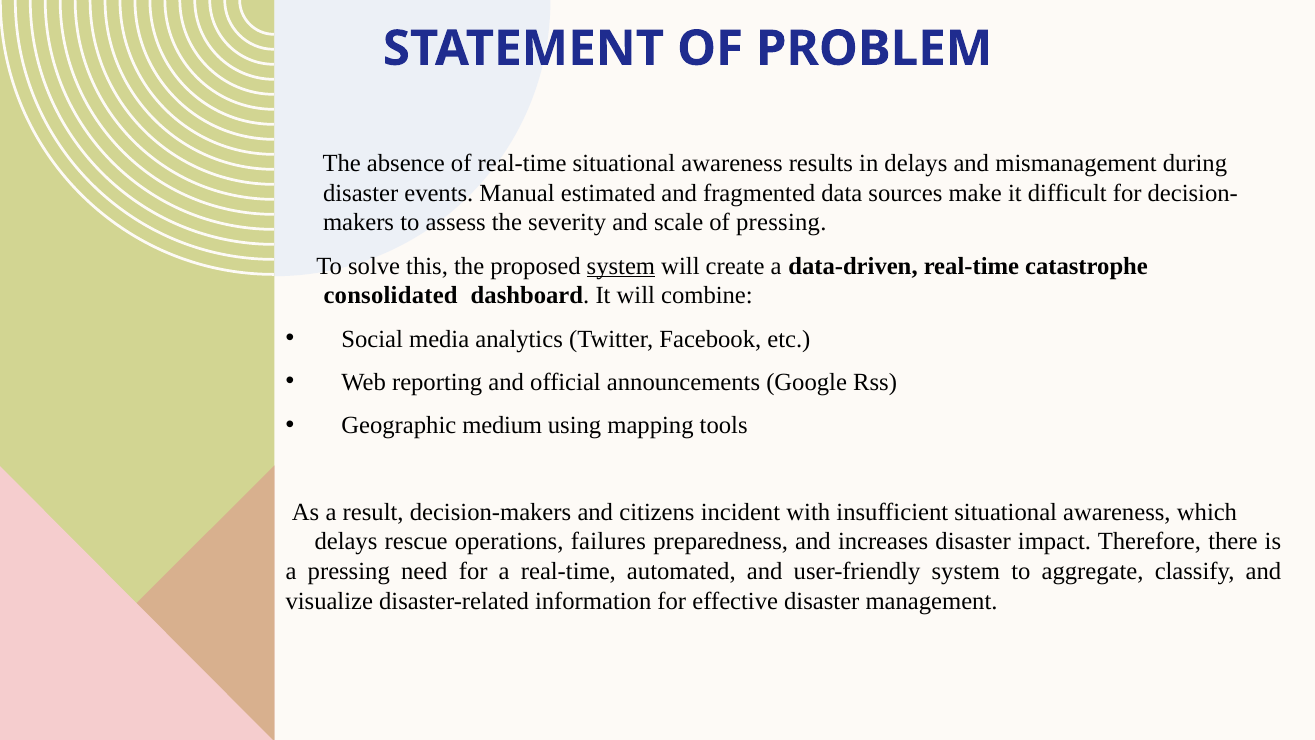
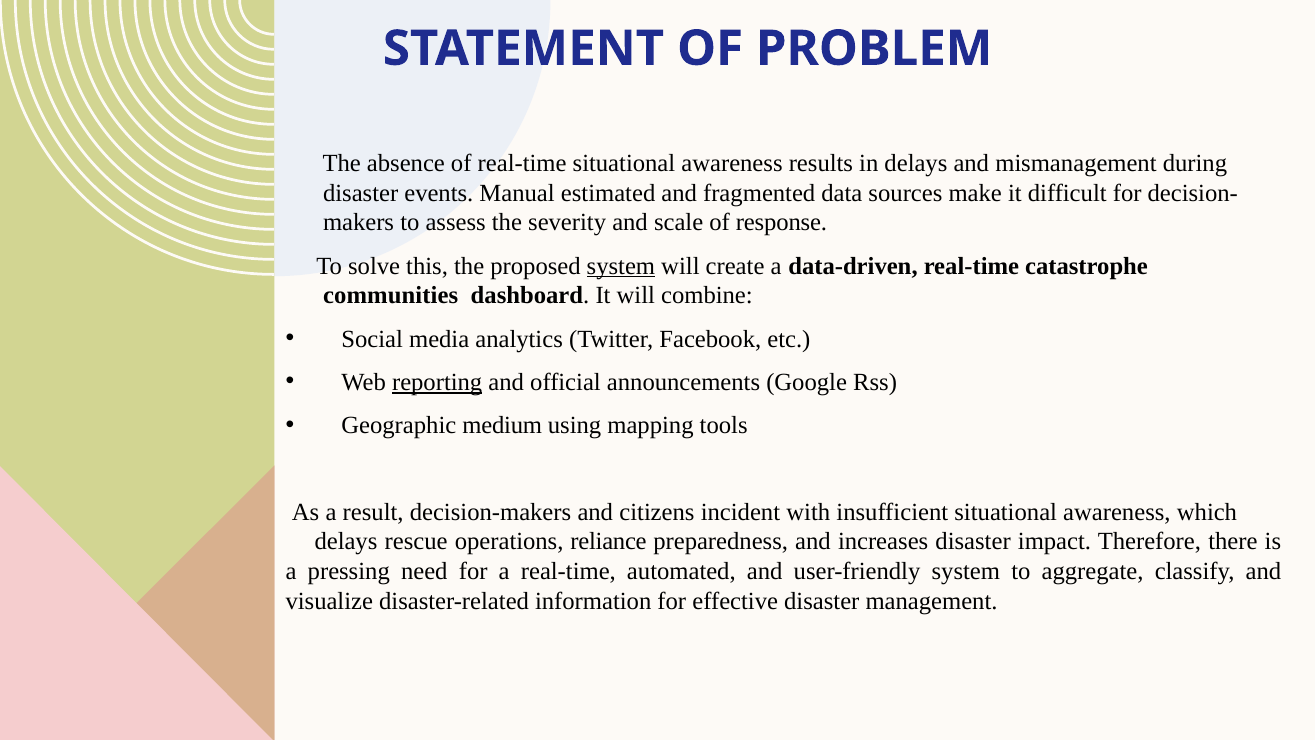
of pressing: pressing -> response
consolidated: consolidated -> communities
reporting underline: none -> present
failures: failures -> reliance
